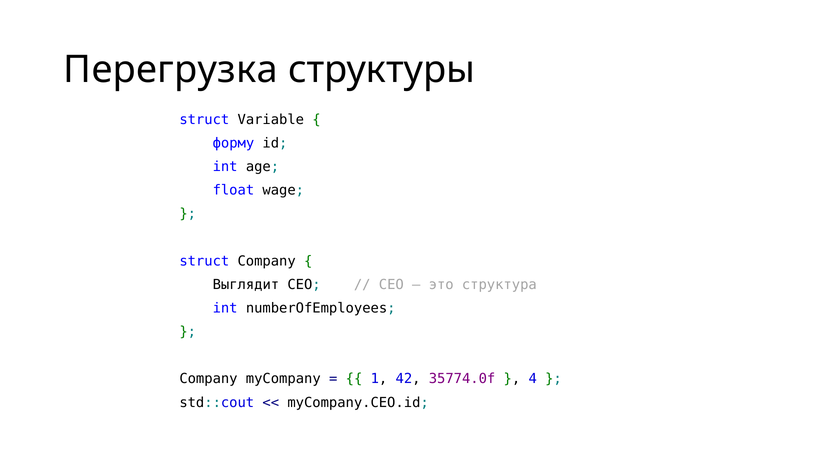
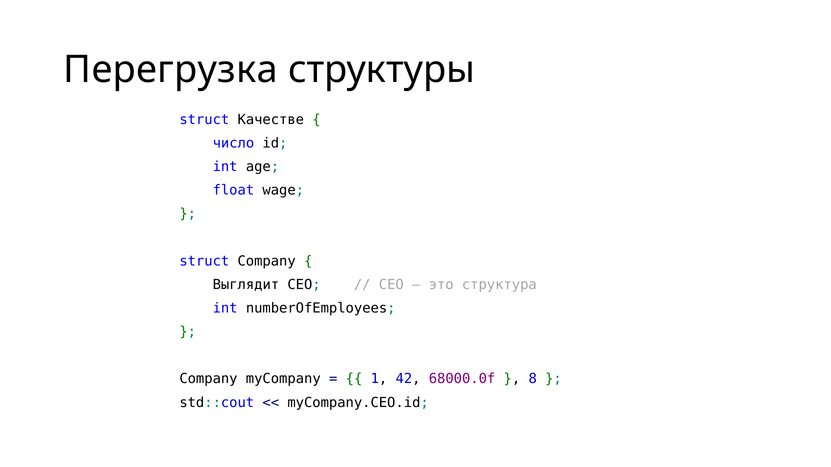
Variable: Variable -> Качестве
форму: форму -> число
35774.0f: 35774.0f -> 68000.0f
4: 4 -> 8
